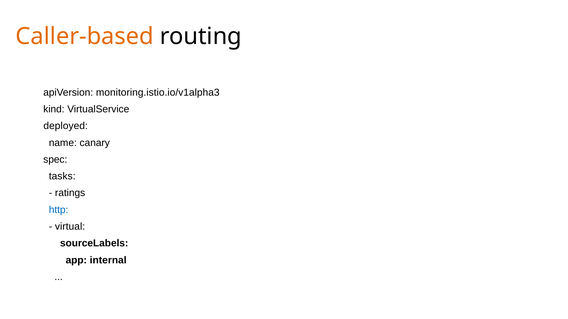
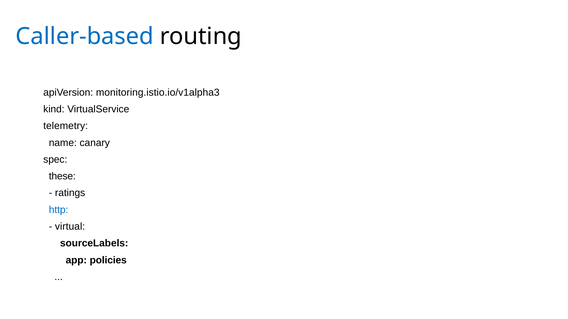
Caller-based colour: orange -> blue
deployed: deployed -> telemetry
tasks: tasks -> these
internal: internal -> policies
